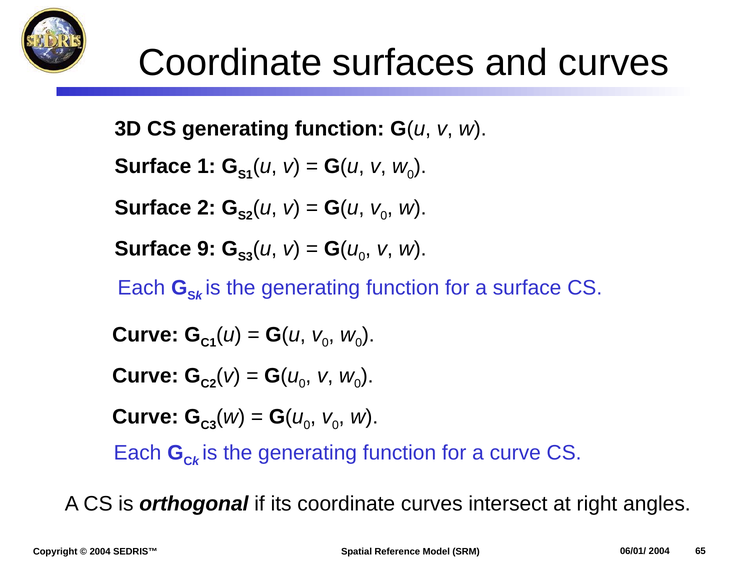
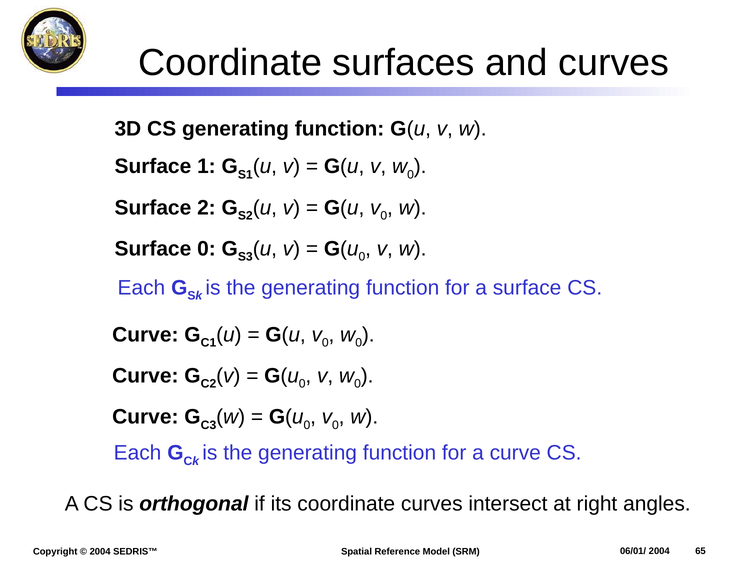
Surface 9: 9 -> 0
